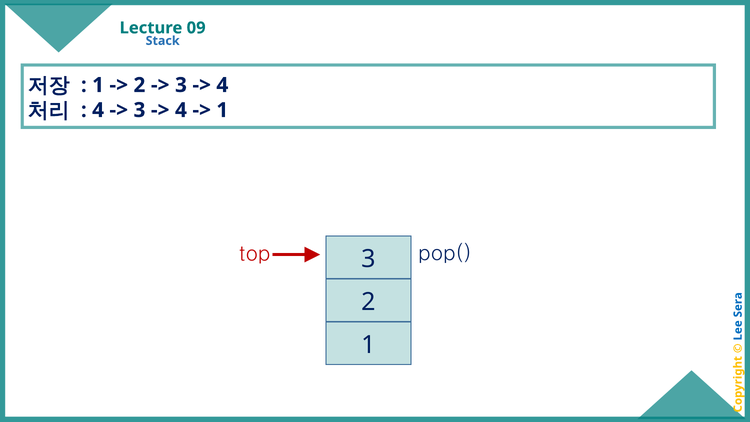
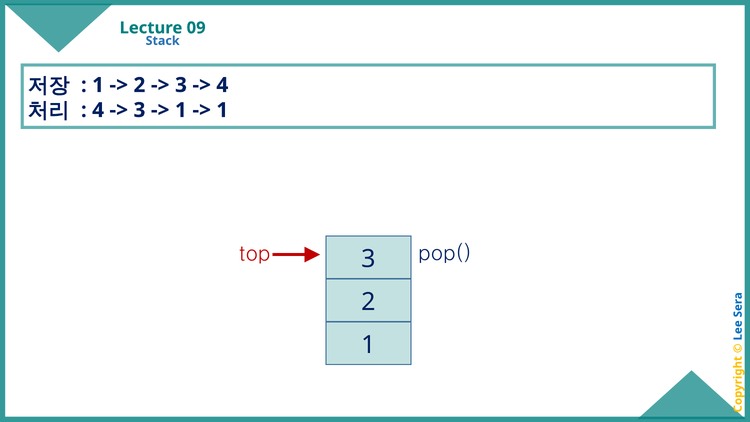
4 at (181, 110): 4 -> 1
